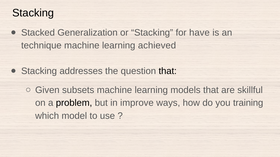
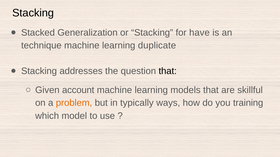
achieved: achieved -> duplicate
subsets: subsets -> account
problem colour: black -> orange
improve: improve -> typically
